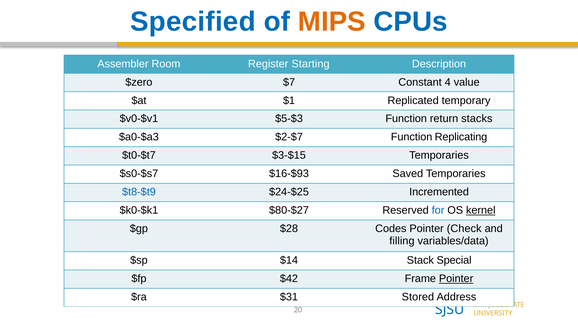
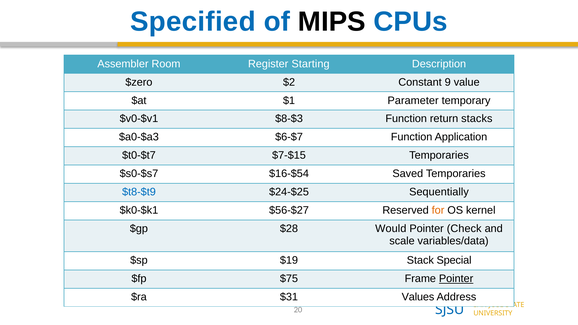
MIPS colour: orange -> black
$7: $7 -> $2
4: 4 -> 9
Replicated: Replicated -> Parameter
$5-$3: $5-$3 -> $8-$3
$2-$7: $2-$7 -> $6-$7
Replicating: Replicating -> Application
$3-$15: $3-$15 -> $7-$15
$16-$93: $16-$93 -> $16-$54
Incremented: Incremented -> Sequentially
$80-$27: $80-$27 -> $56-$27
for colour: blue -> orange
kernel underline: present -> none
Codes: Codes -> Would
filling: filling -> scale
$14: $14 -> $19
$42: $42 -> $75
Stored: Stored -> Values
